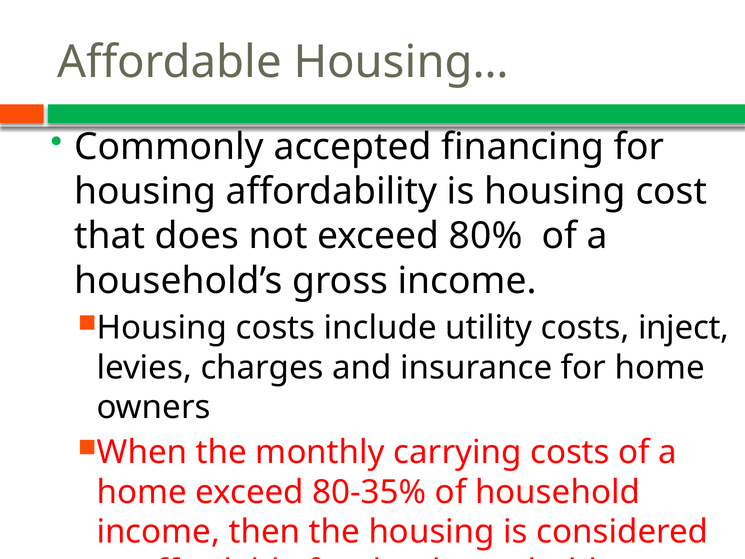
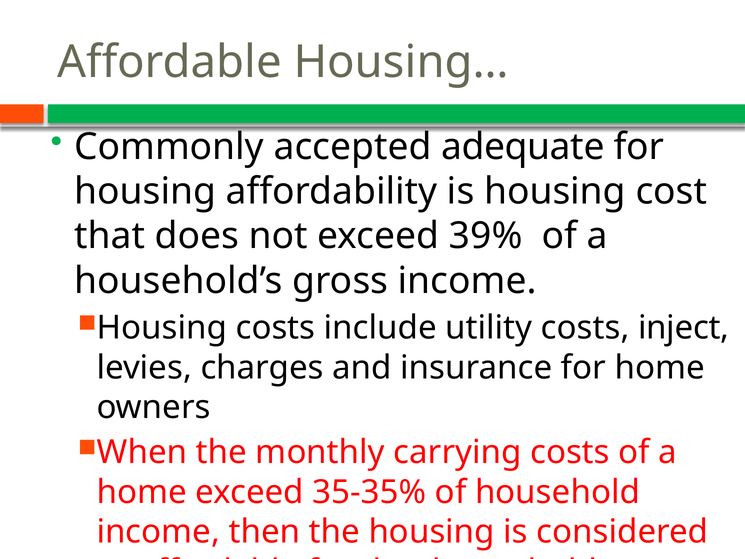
financing: financing -> adequate
80%: 80% -> 39%
80-35%: 80-35% -> 35-35%
